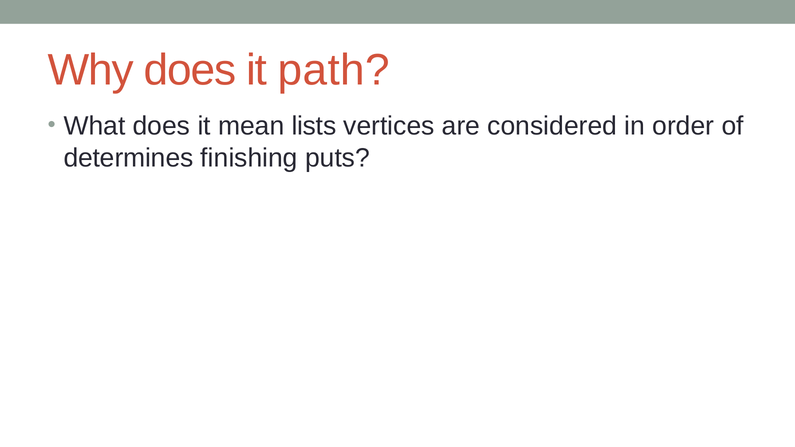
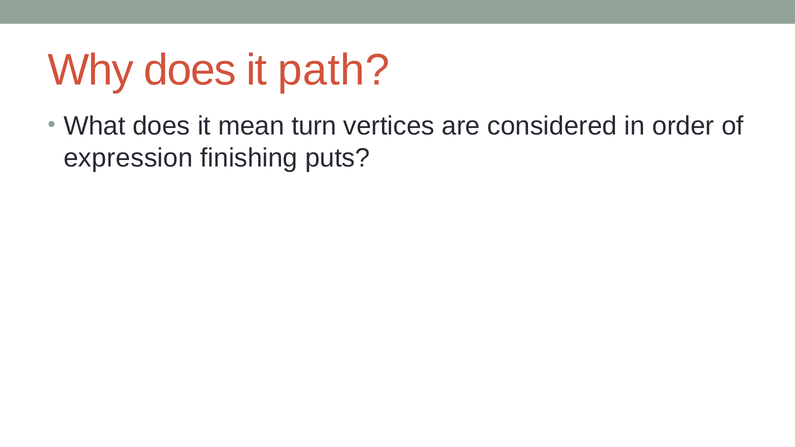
lists: lists -> turn
determines: determines -> expression
